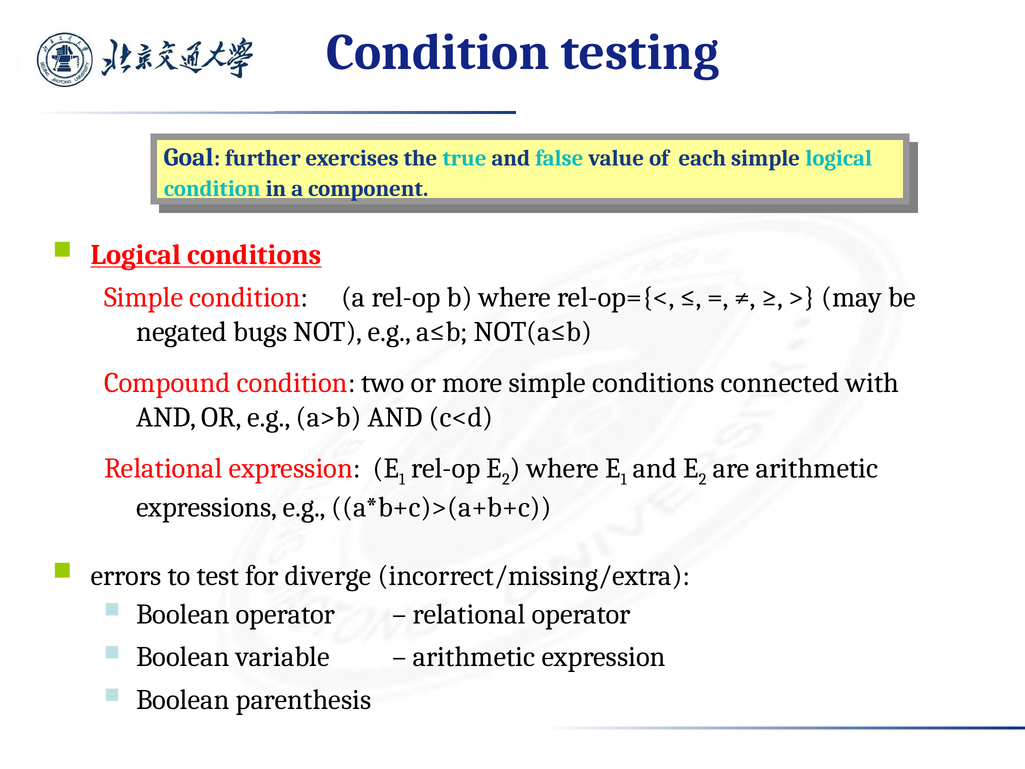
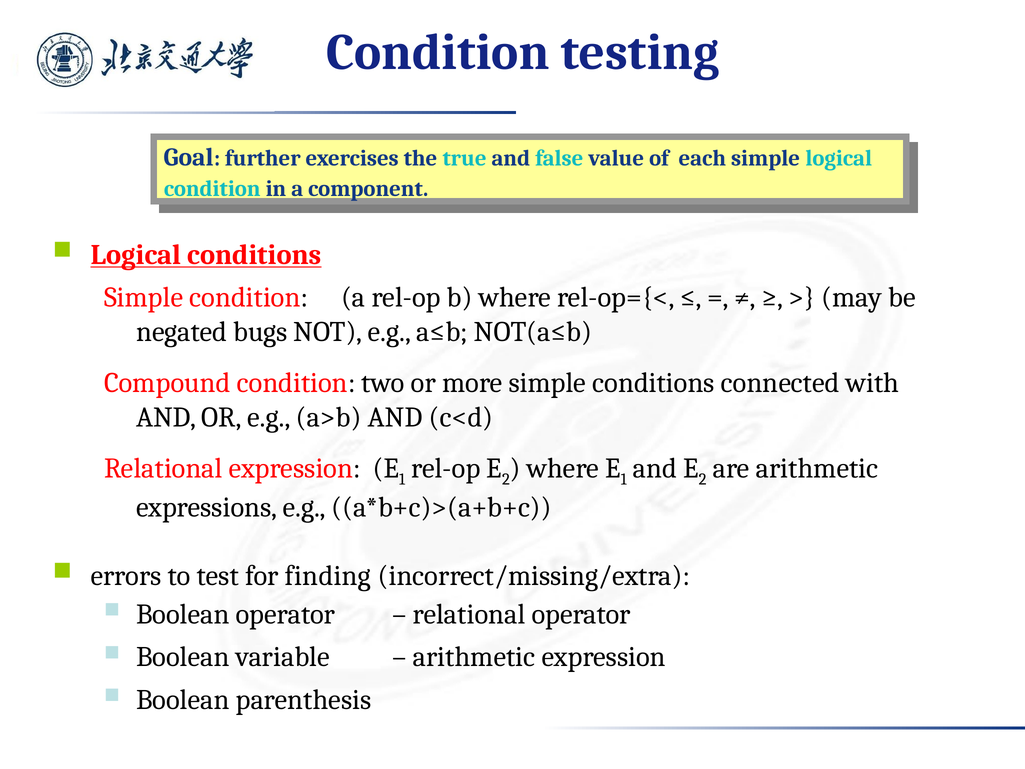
diverge: diverge -> finding
